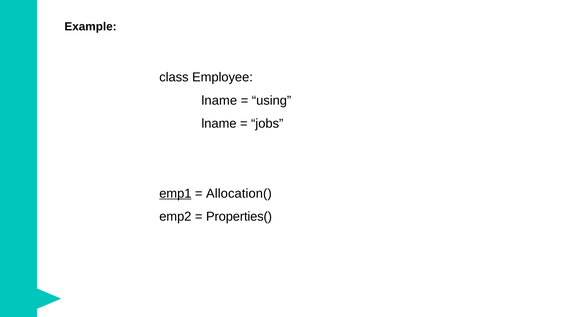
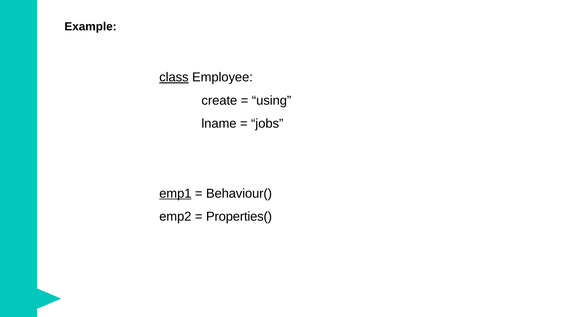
class underline: none -> present
lname at (219, 100): lname -> create
Allocation(: Allocation( -> Behaviour(
